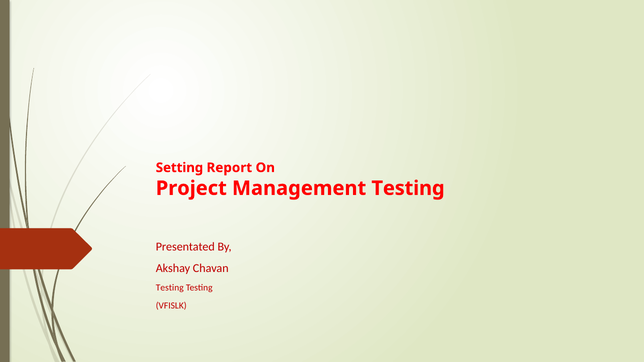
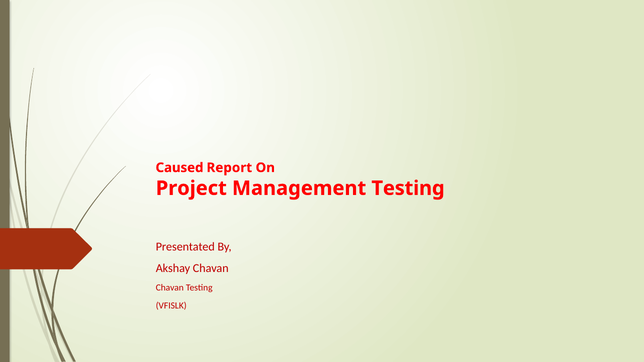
Setting: Setting -> Caused
Testing at (170, 288): Testing -> Chavan
